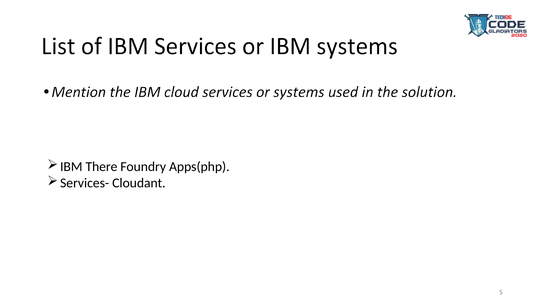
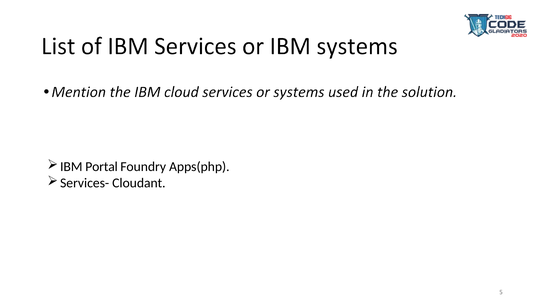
There: There -> Portal
